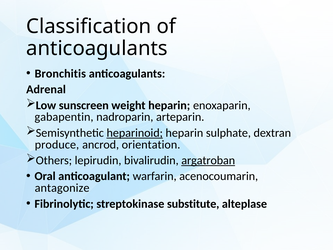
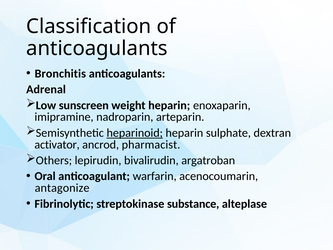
gabapentin: gabapentin -> imipramine
produce: produce -> activator
orientation: orientation -> pharmacist
argatroban underline: present -> none
substitute: substitute -> substance
